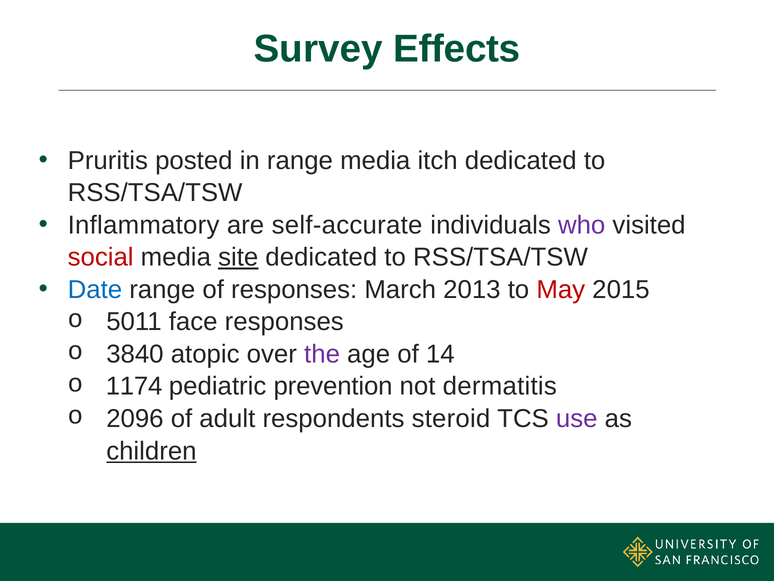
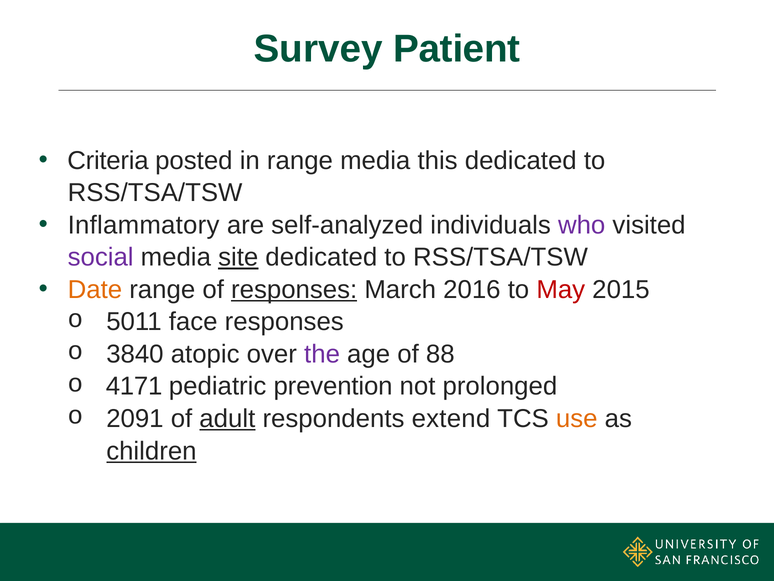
Effects: Effects -> Patient
Pruritis: Pruritis -> Criteria
itch: itch -> this
self-accurate: self-accurate -> self-analyzed
social colour: red -> purple
Date colour: blue -> orange
responses at (294, 289) underline: none -> present
2013: 2013 -> 2016
14: 14 -> 88
1174: 1174 -> 4171
dermatitis: dermatitis -> prolonged
2096: 2096 -> 2091
adult underline: none -> present
steroid: steroid -> extend
use colour: purple -> orange
